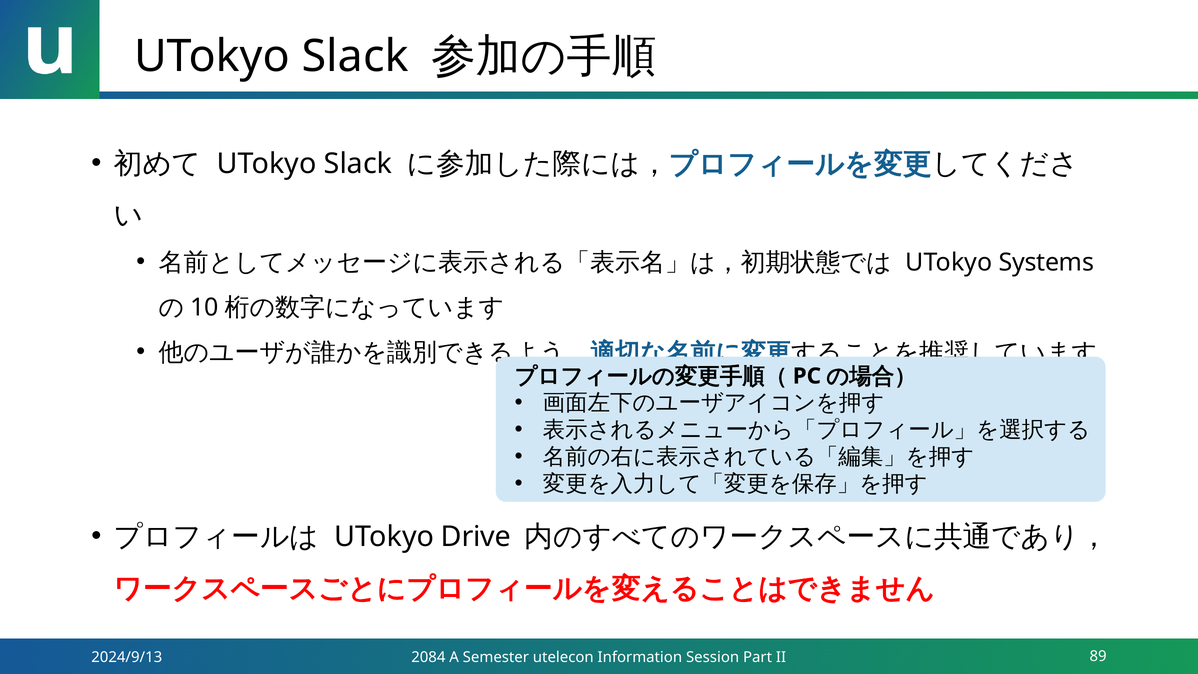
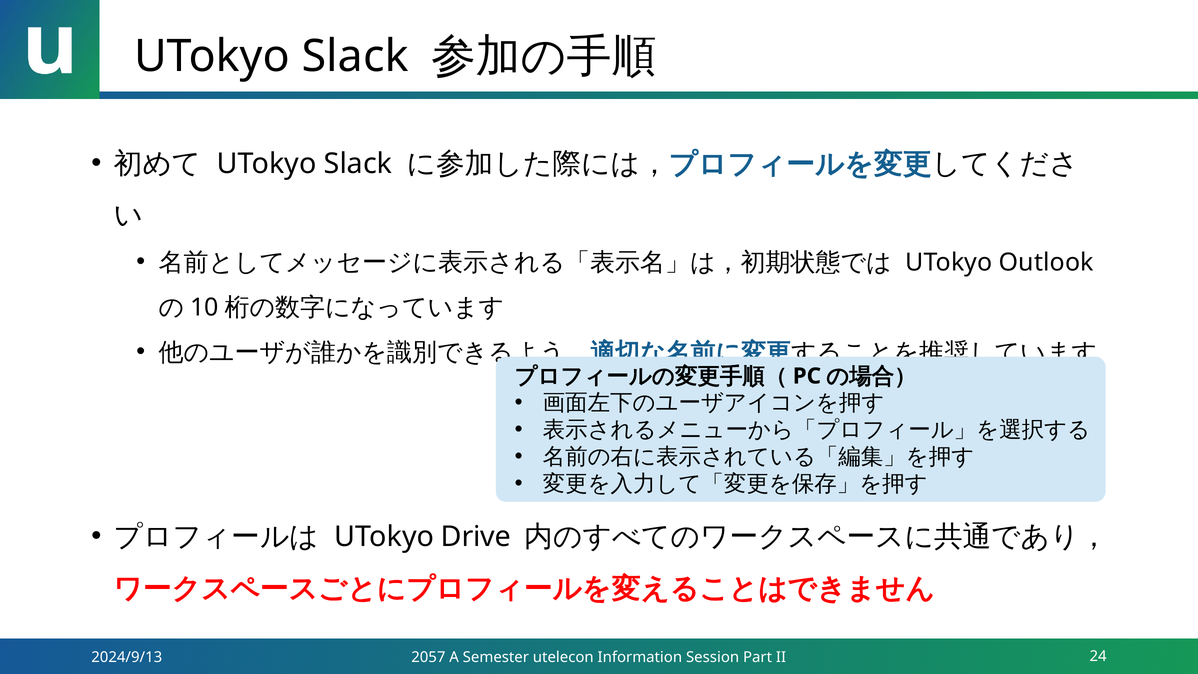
Systems: Systems -> Outlook
2084: 2084 -> 2057
89: 89 -> 24
